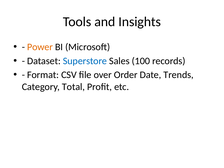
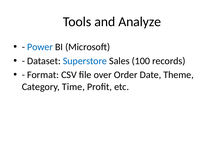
Insights: Insights -> Analyze
Power colour: orange -> blue
Trends: Trends -> Theme
Total: Total -> Time
